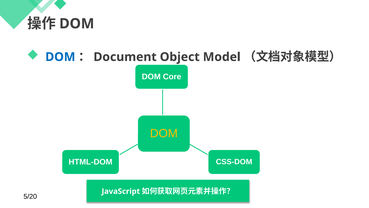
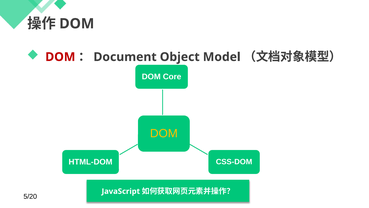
DOM at (60, 57) colour: blue -> red
